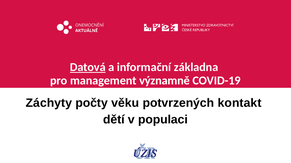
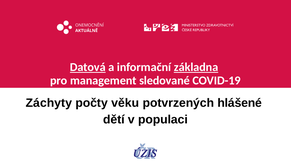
základna underline: none -> present
významně: významně -> sledované
kontakt: kontakt -> hlášené
